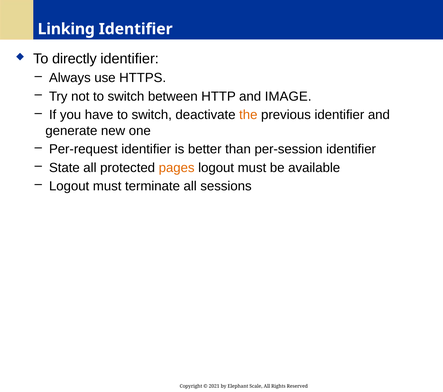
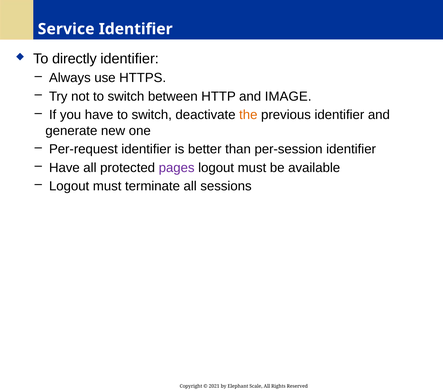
Linking: Linking -> Service
State at (64, 168): State -> Have
pages colour: orange -> purple
